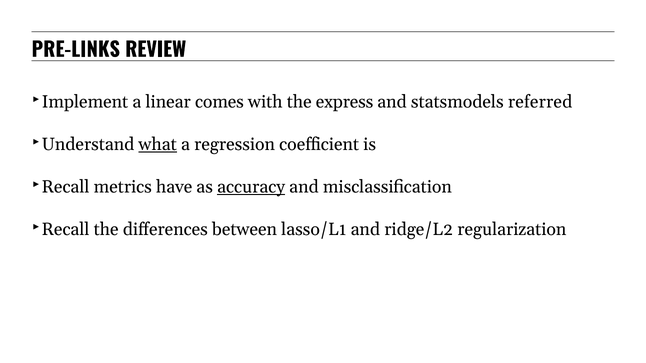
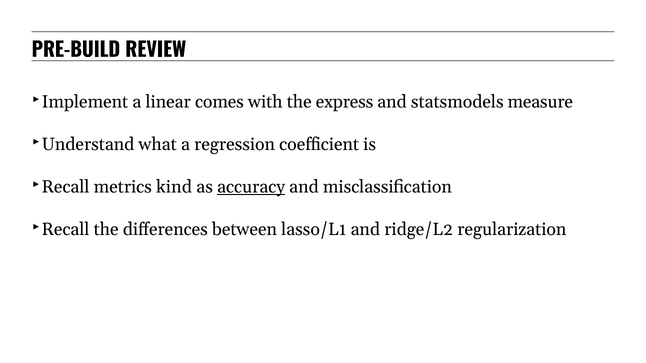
PRE-LINKS: PRE-LINKS -> PRE-BUILD
referred: referred -> measure
what underline: present -> none
have: have -> kind
